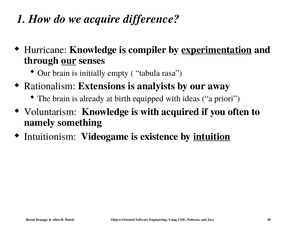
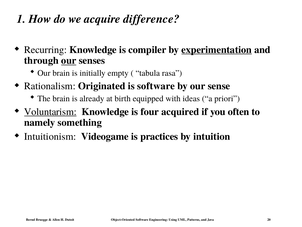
Hurricane: Hurricane -> Recurring
Extensions: Extensions -> Originated
is analyists: analyists -> software
away: away -> sense
Voluntarism underline: none -> present
is with: with -> four
existence: existence -> practices
intuition underline: present -> none
